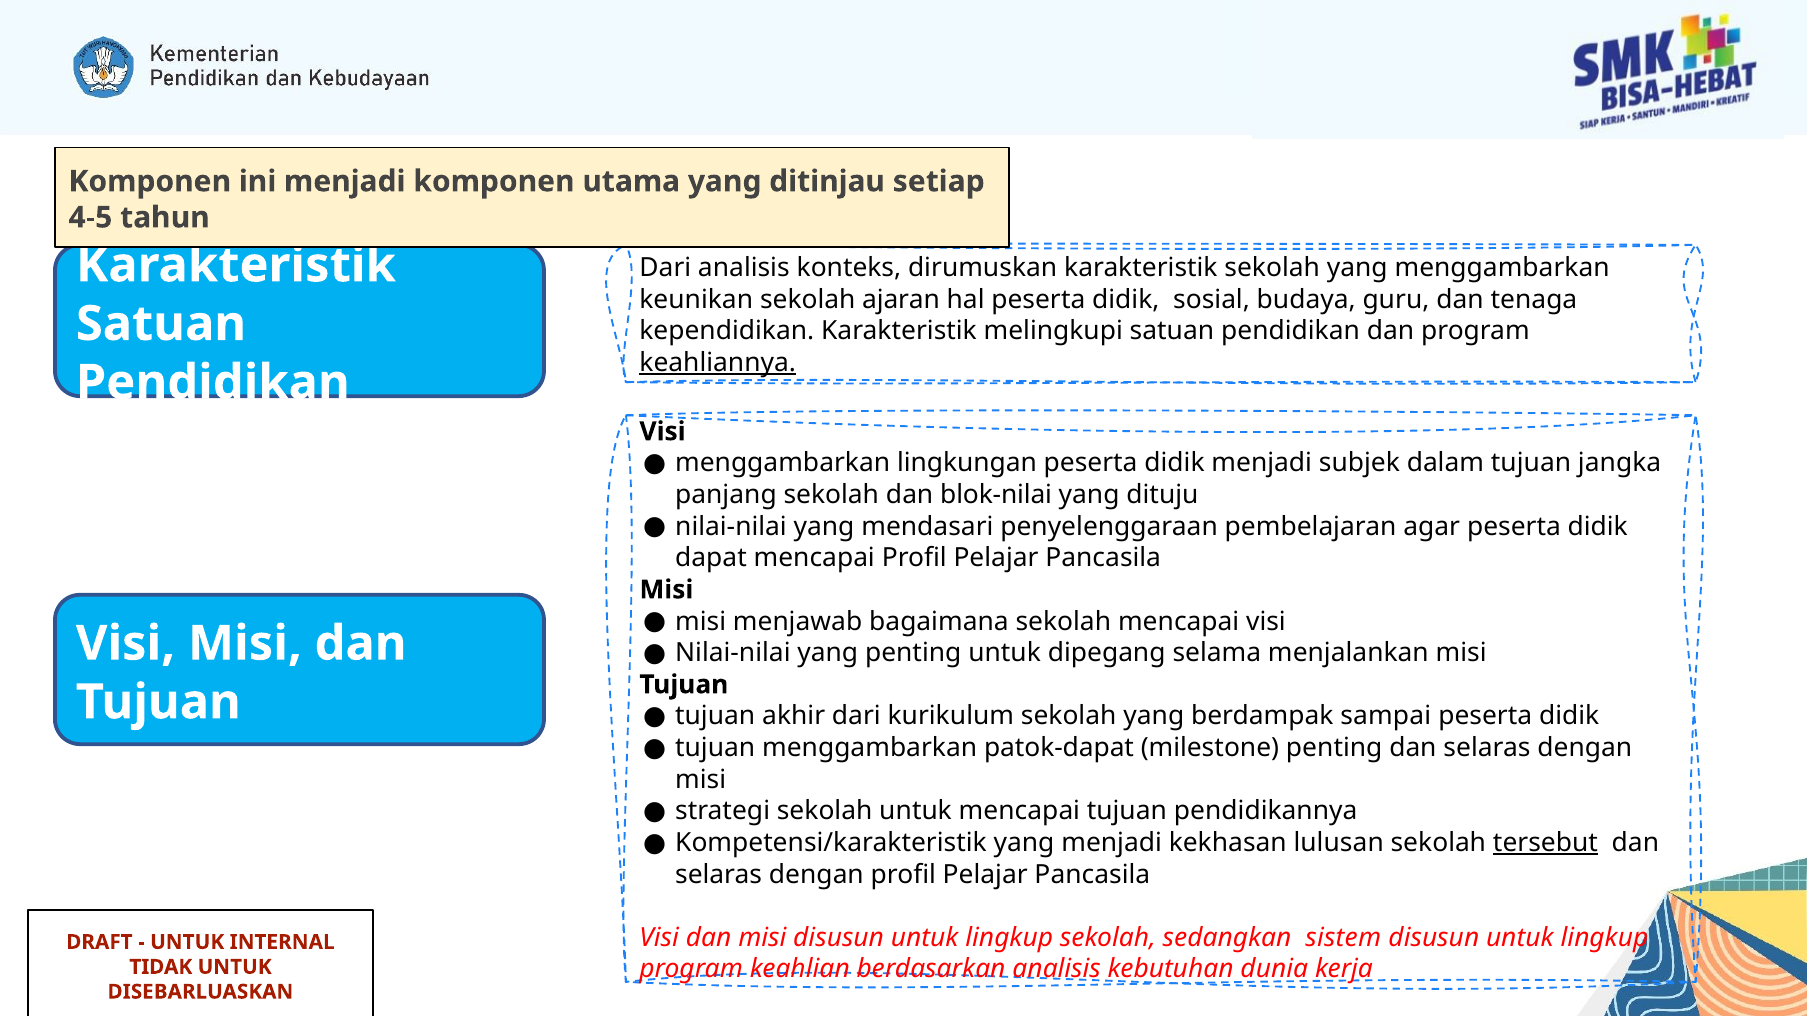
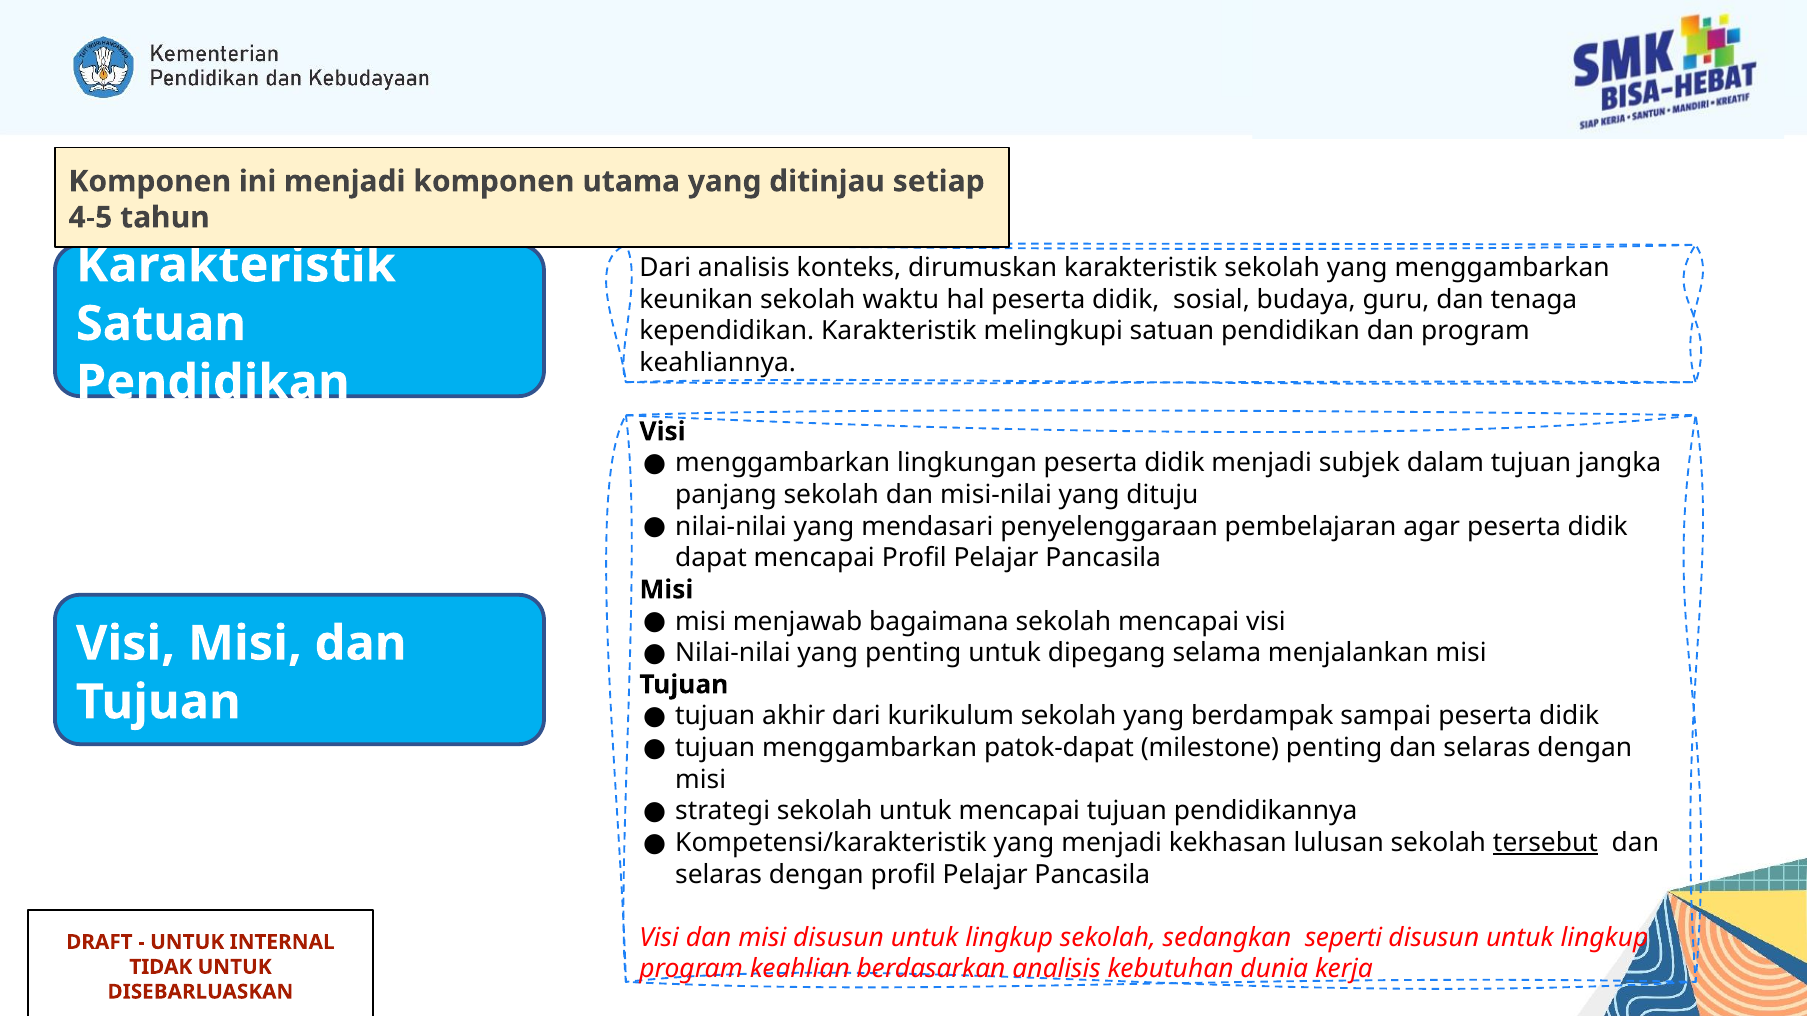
ajaran: ajaran -> waktu
keahliannya underline: present -> none
blok-nilai: blok-nilai -> misi-nilai
sistem: sistem -> seperti
